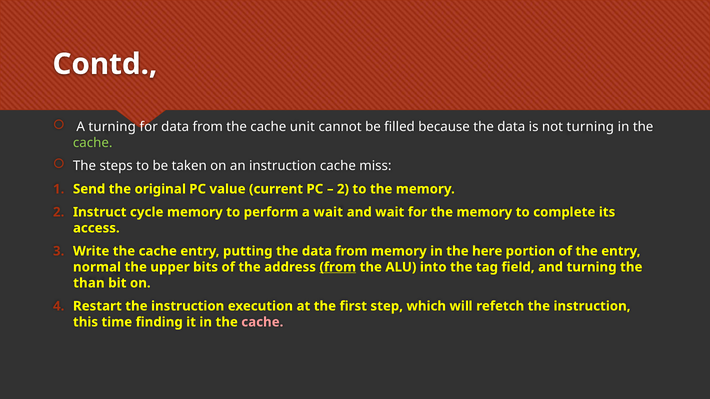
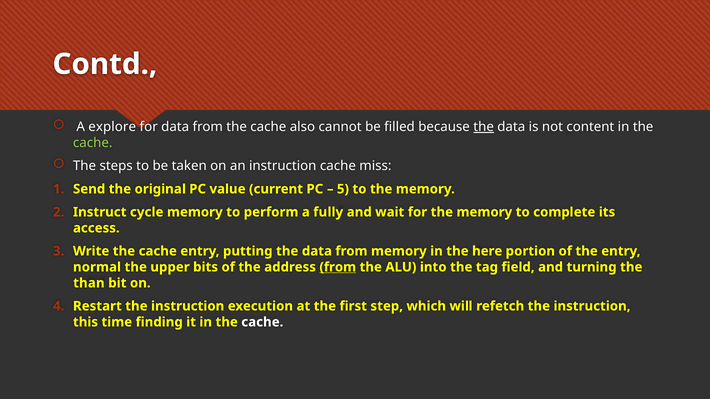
A turning: turning -> explore
unit: unit -> also
the at (484, 127) underline: none -> present
not turning: turning -> content
2 at (343, 189): 2 -> 5
a wait: wait -> fully
cache at (262, 322) colour: pink -> white
